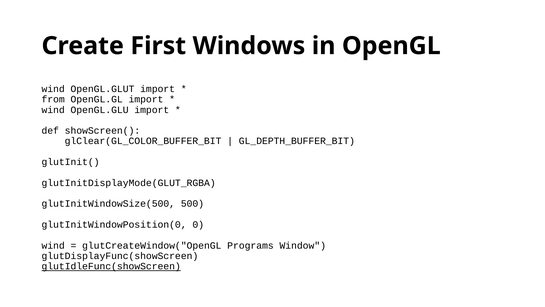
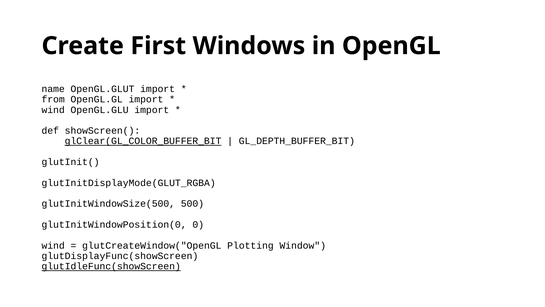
wind at (53, 89): wind -> name
glClear(GL_COLOR_BUFFER_BIT underline: none -> present
Programs: Programs -> Plotting
